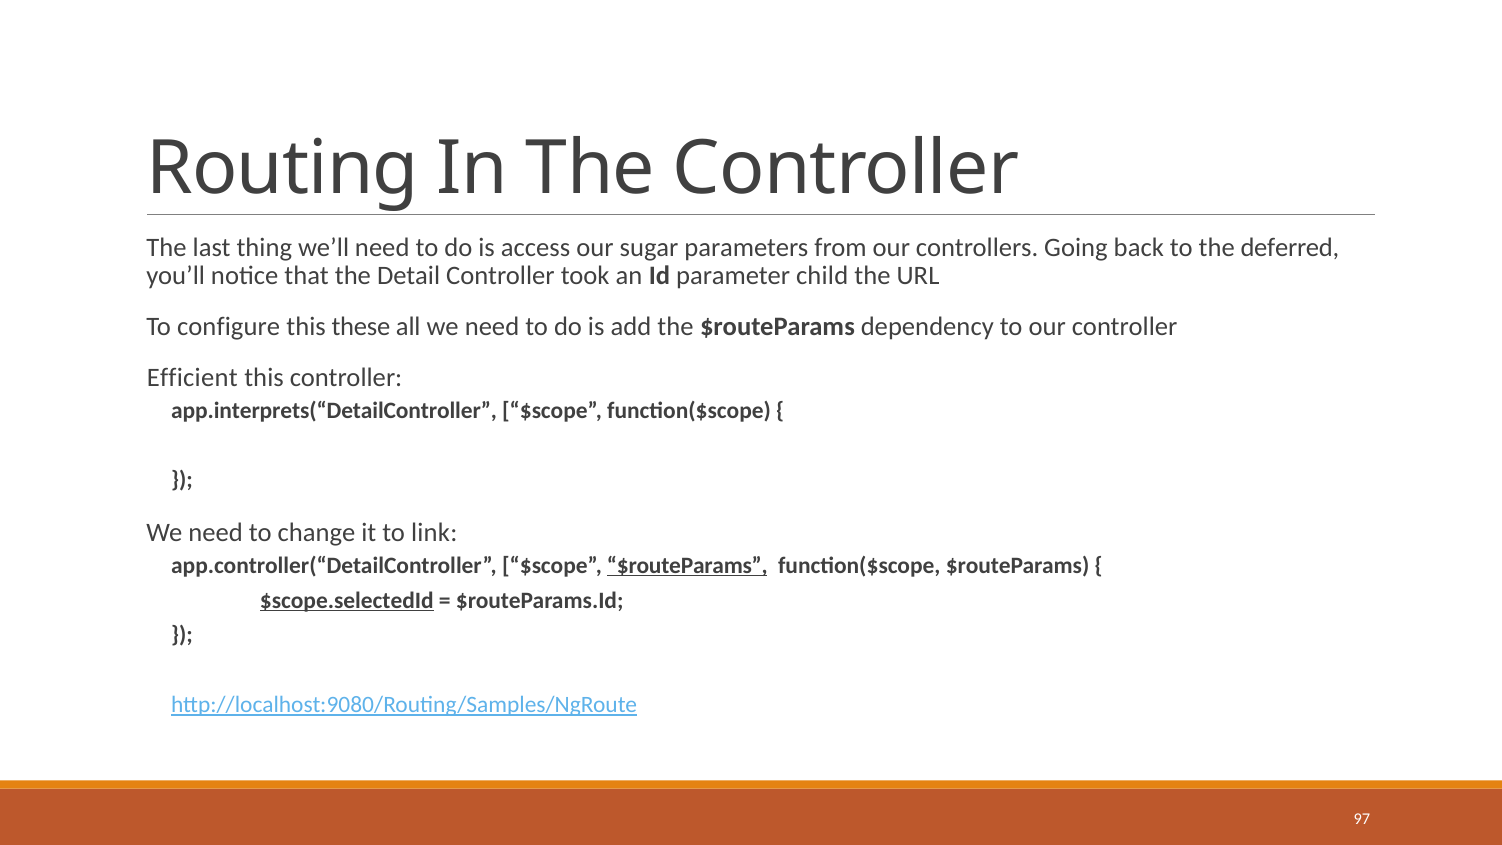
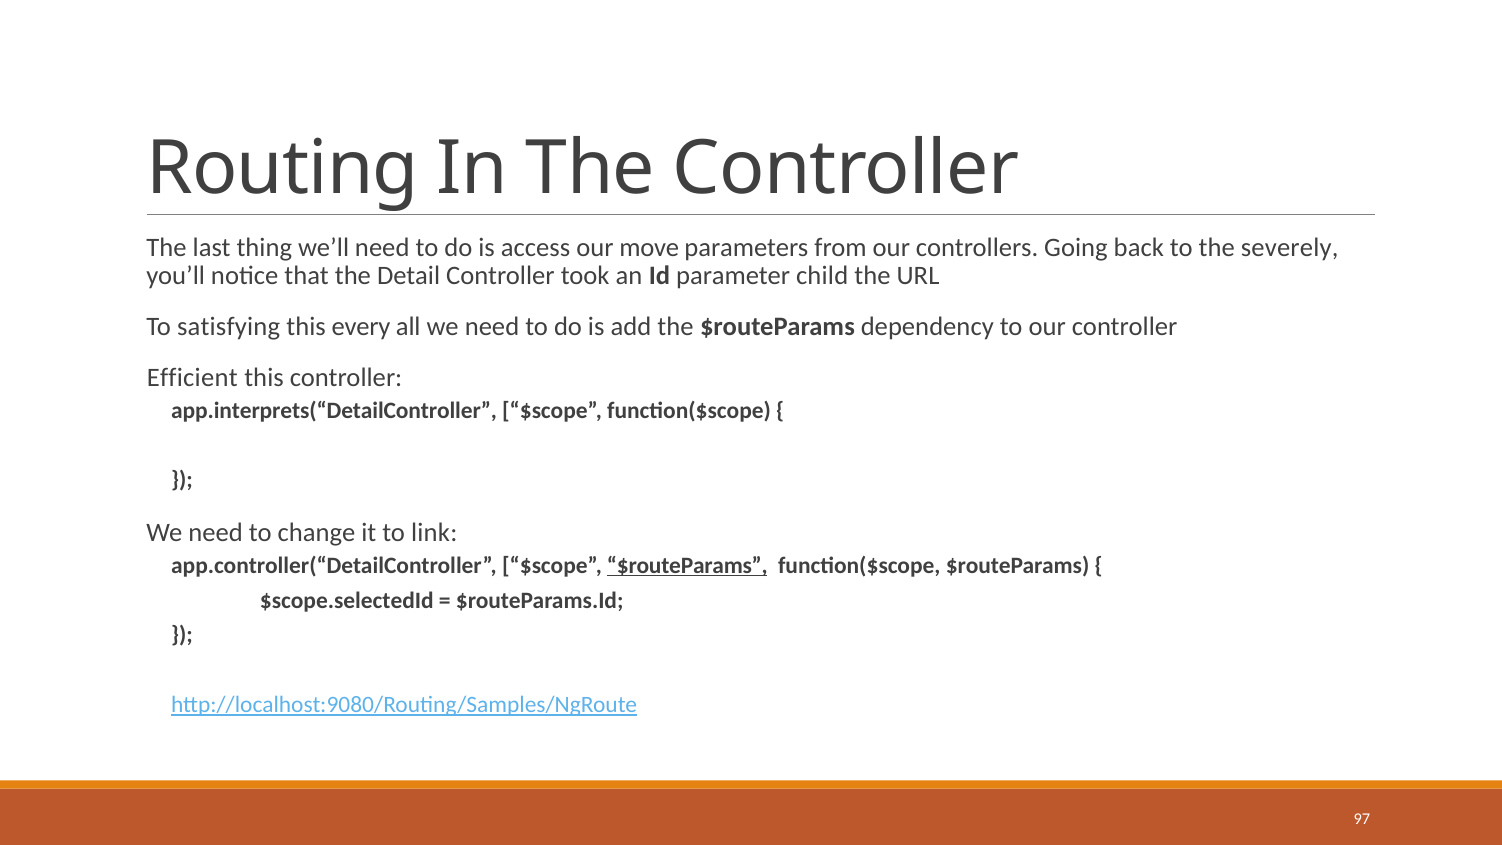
sugar: sugar -> move
deferred: deferred -> severely
configure: configure -> satisfying
these: these -> every
$scope.selectedId underline: present -> none
